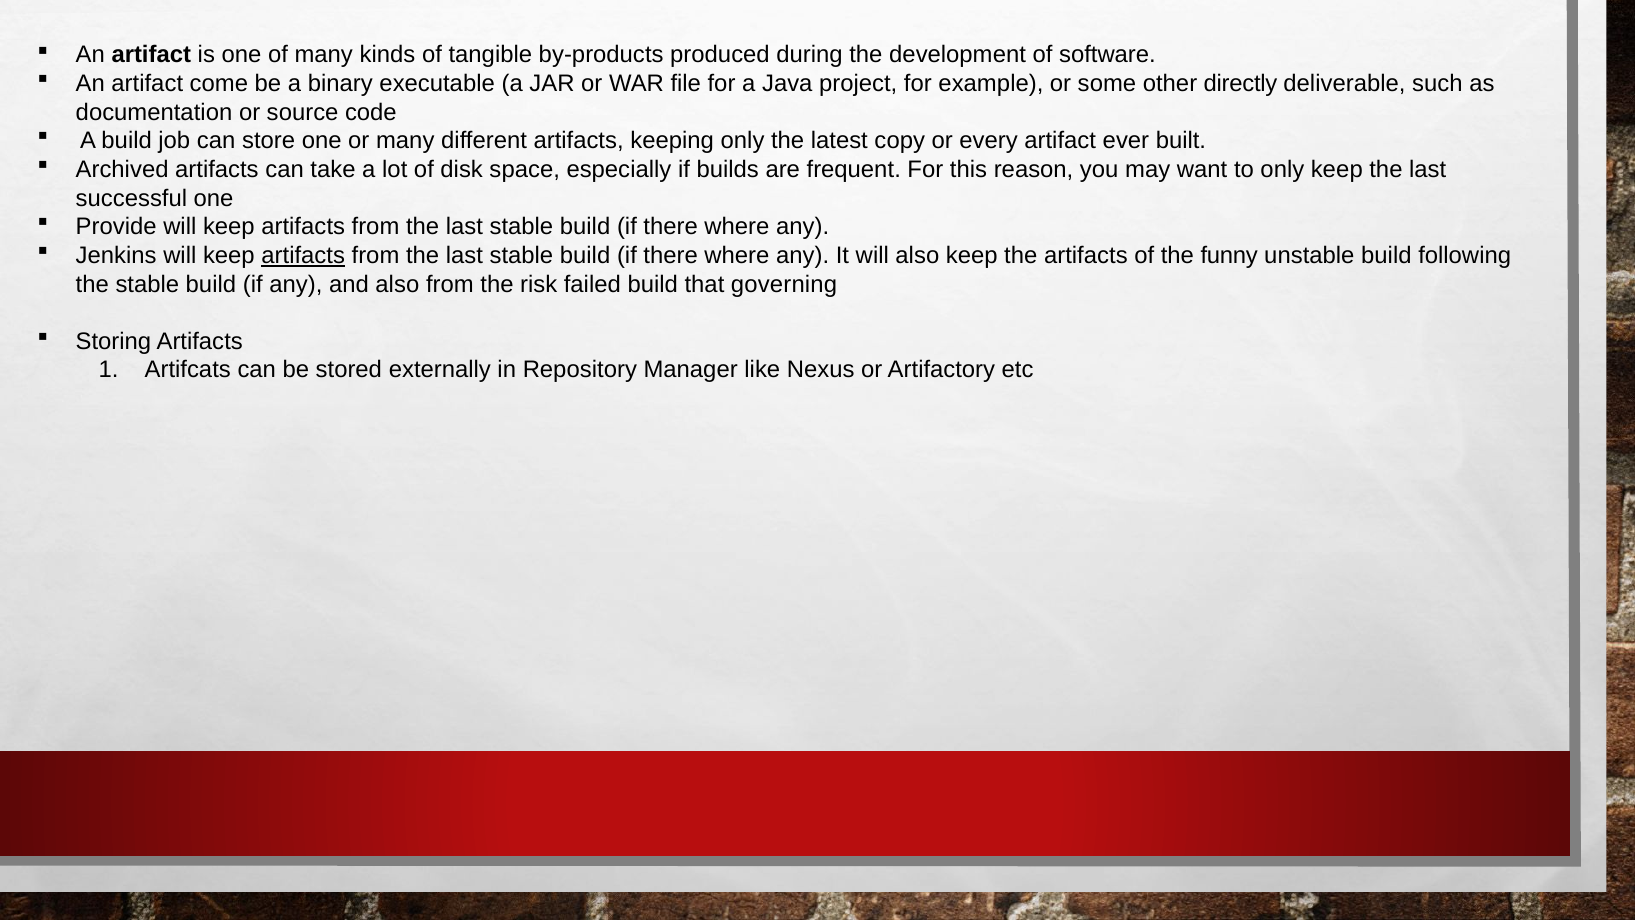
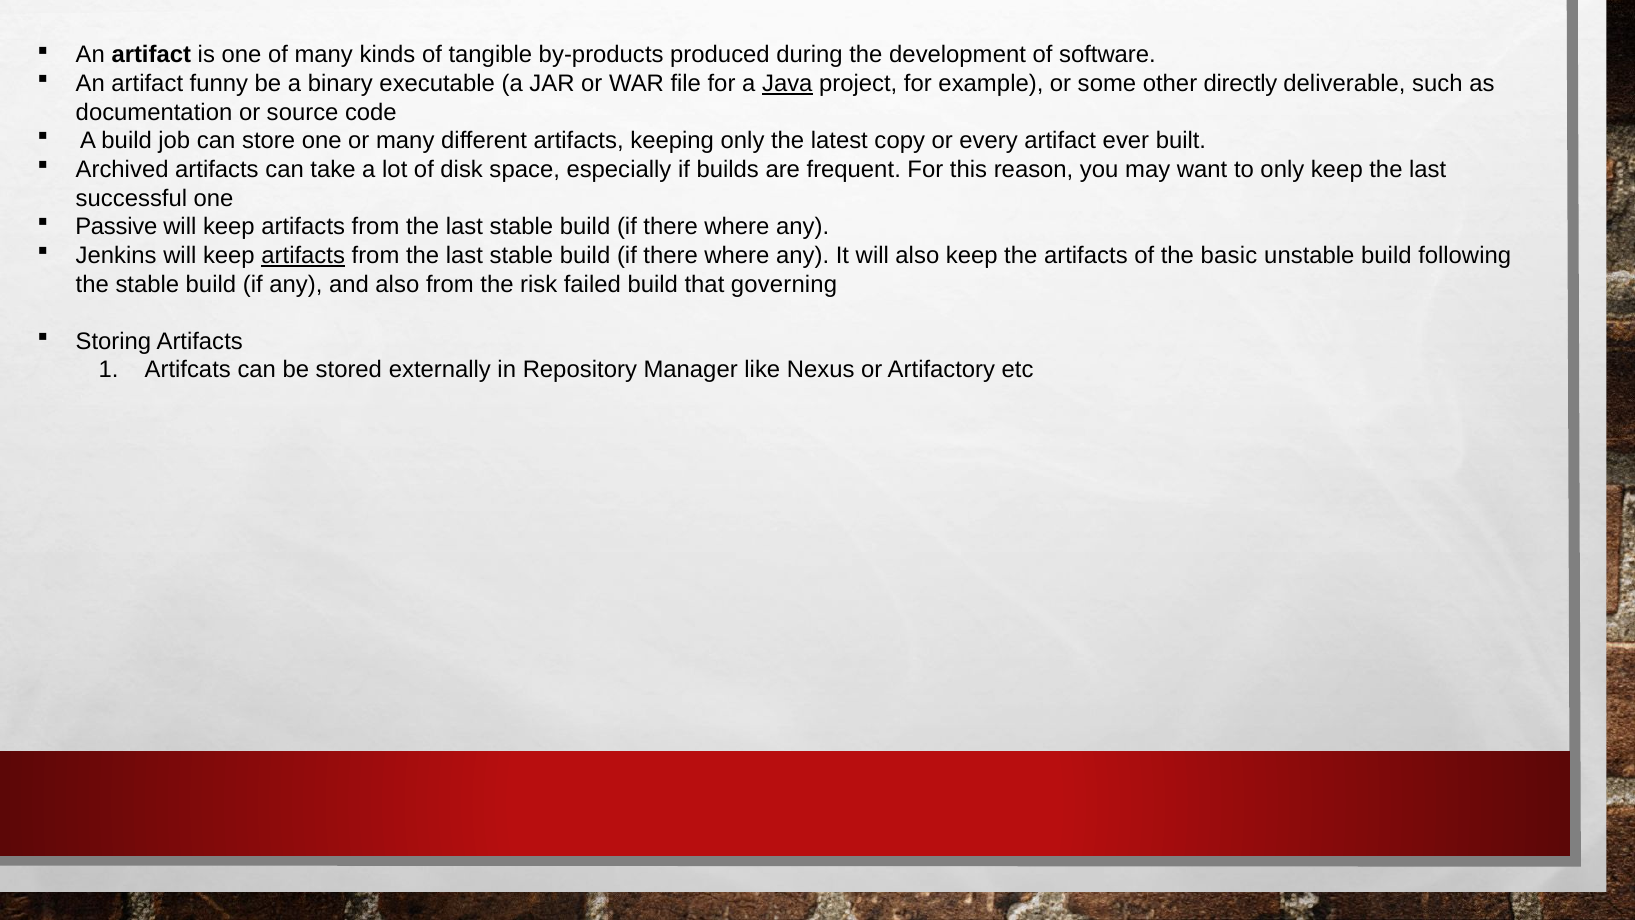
come: come -> funny
Java underline: none -> present
Provide: Provide -> Passive
funny: funny -> basic
